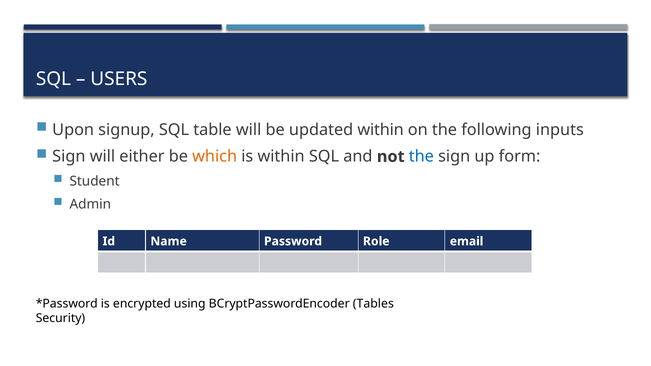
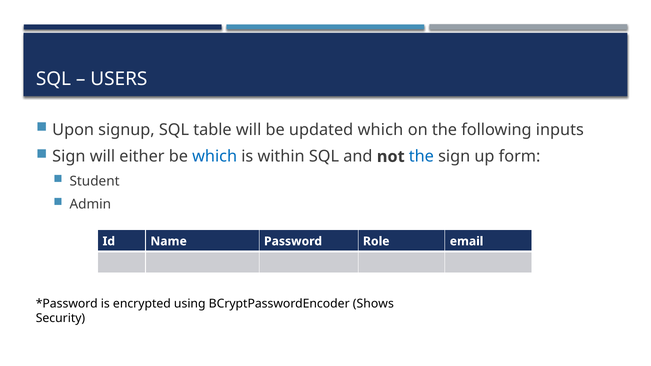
updated within: within -> which
which at (215, 157) colour: orange -> blue
Tables: Tables -> Shows
